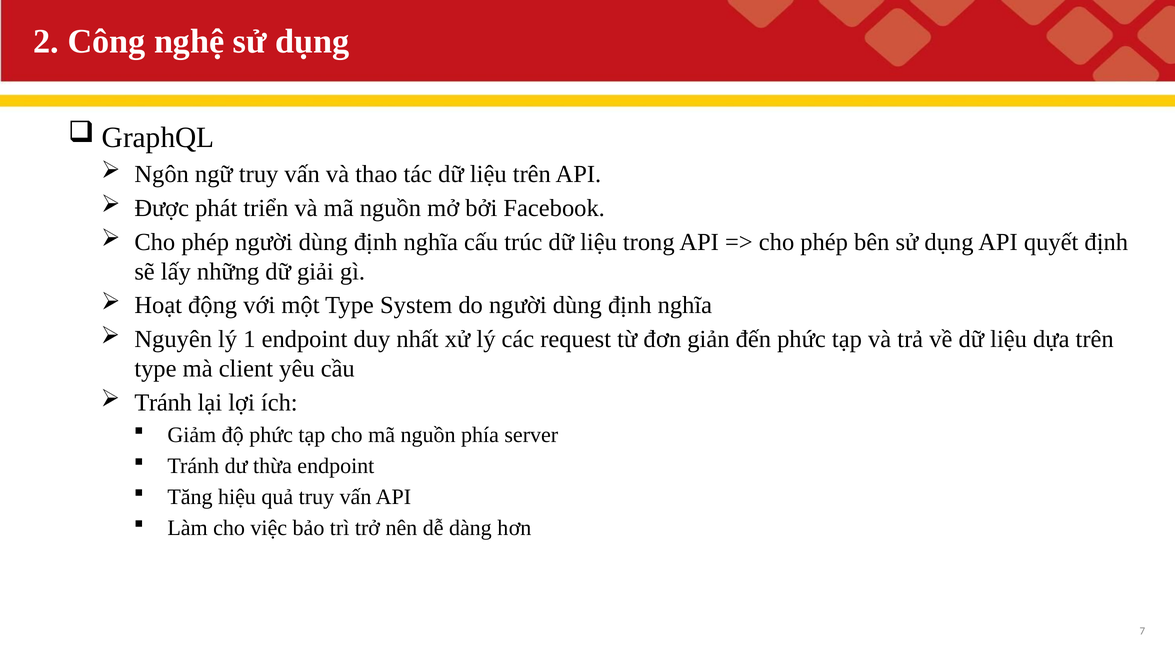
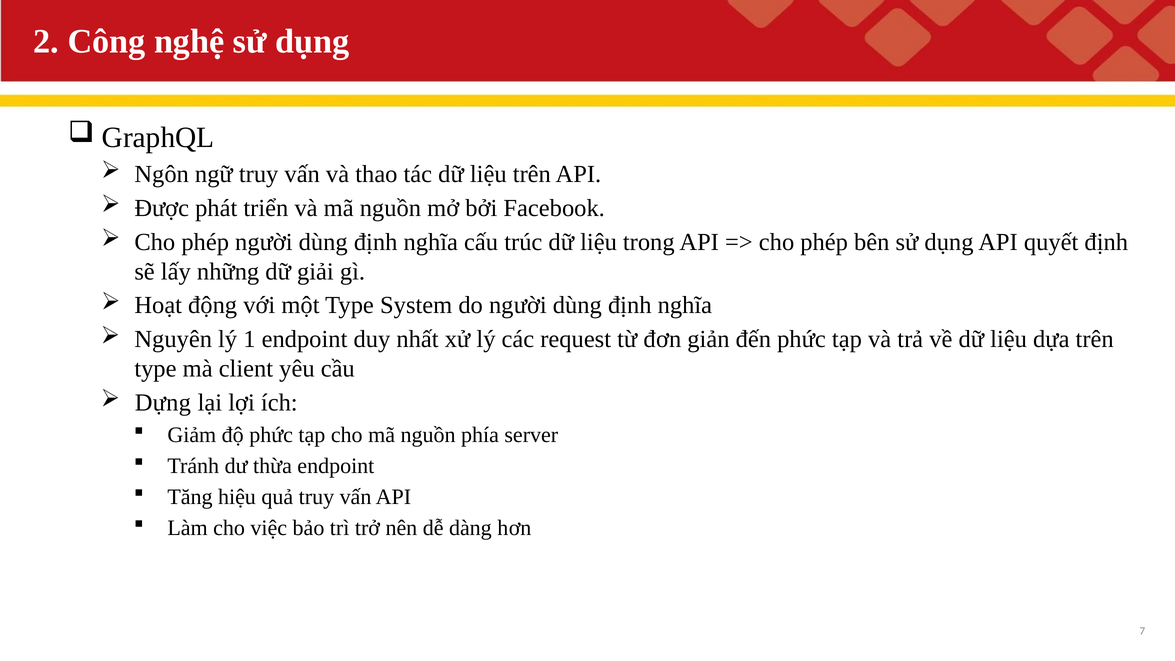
Tránh at (163, 403): Tránh -> Dựng
